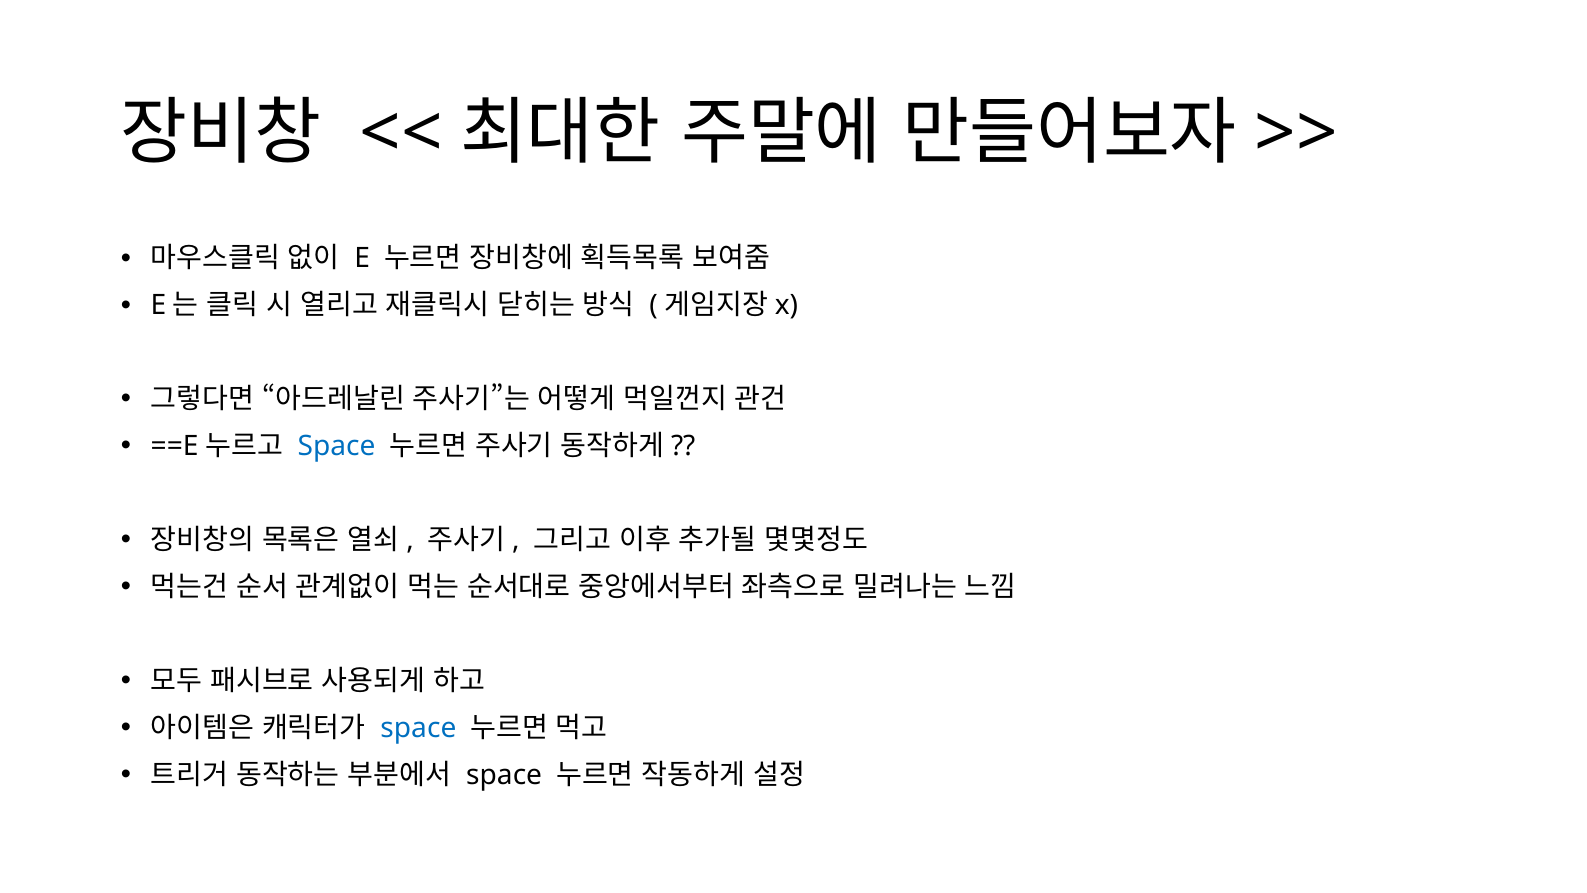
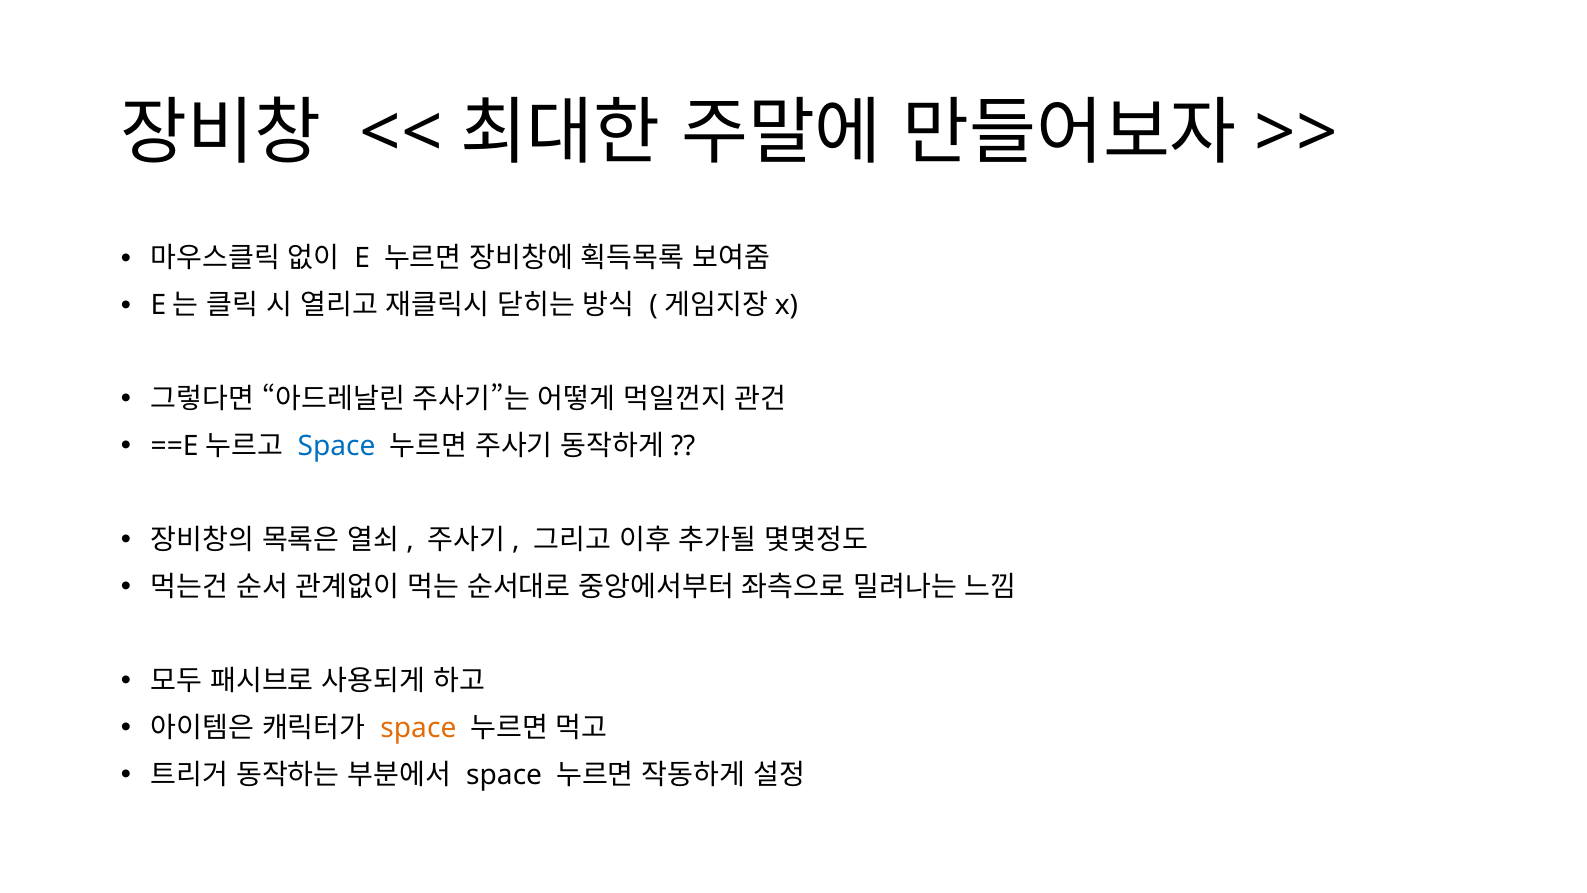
space at (418, 728) colour: blue -> orange
